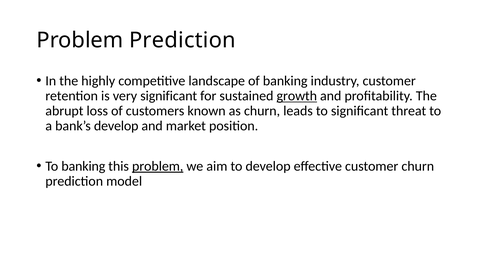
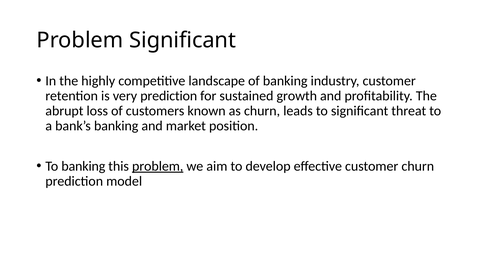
Problem Prediction: Prediction -> Significant
very significant: significant -> prediction
growth underline: present -> none
bank’s develop: develop -> banking
